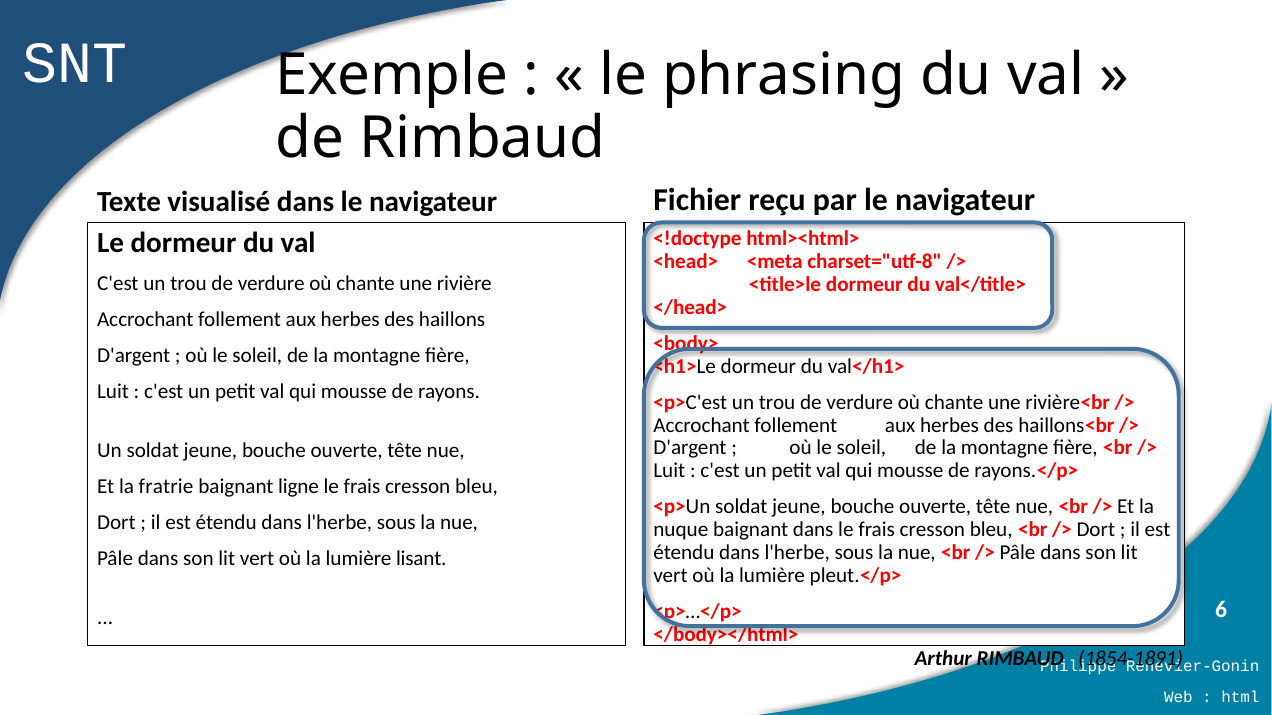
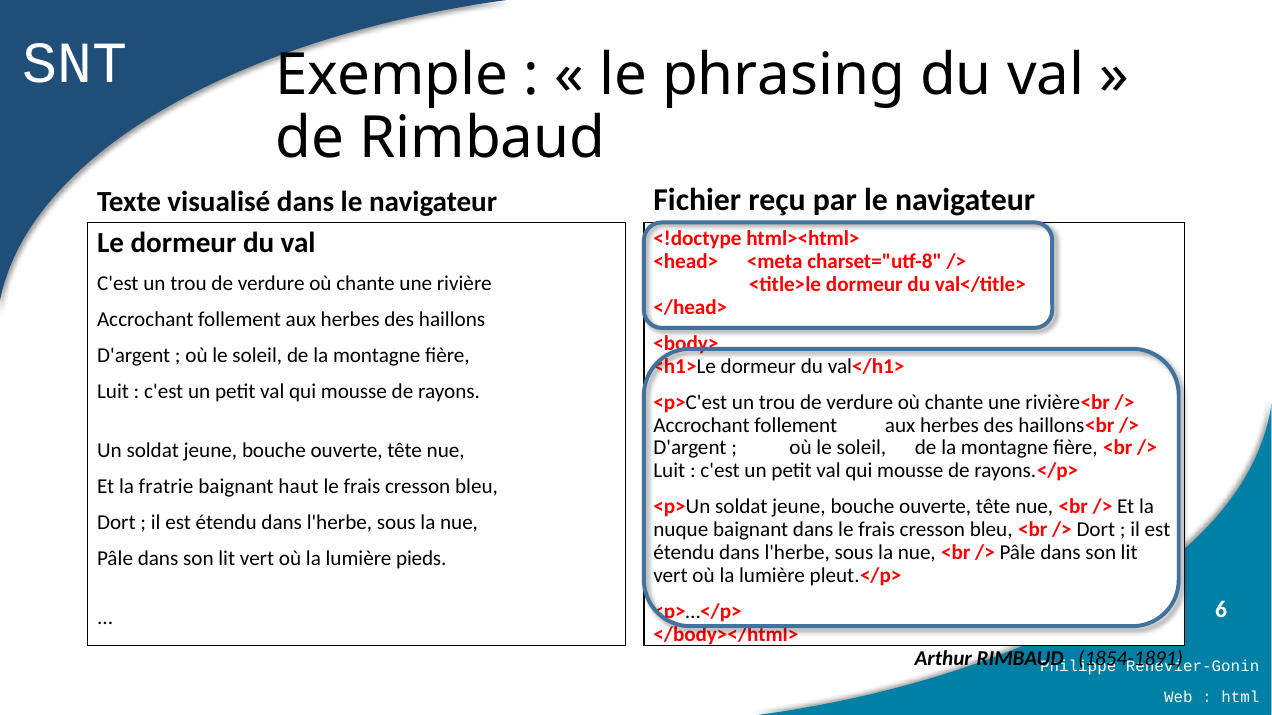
ligne: ligne -> haut
lisant: lisant -> pieds
